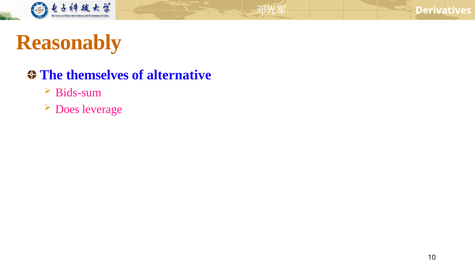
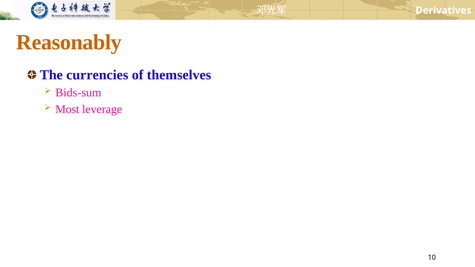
themselves: themselves -> currencies
alternative: alternative -> themselves
Does: Does -> Most
